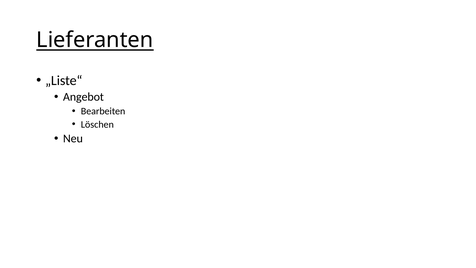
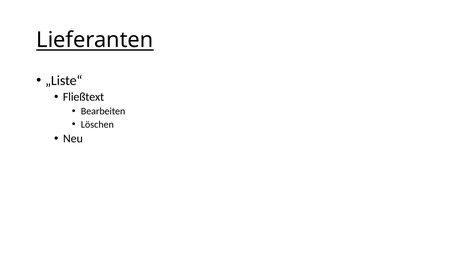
Angebot: Angebot -> Fließtext
